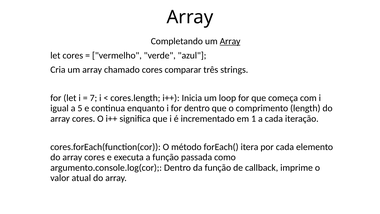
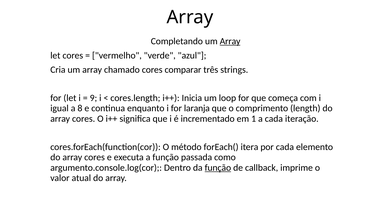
7: 7 -> 9
5: 5 -> 8
for dentro: dentro -> laranja
função at (218, 167) underline: none -> present
